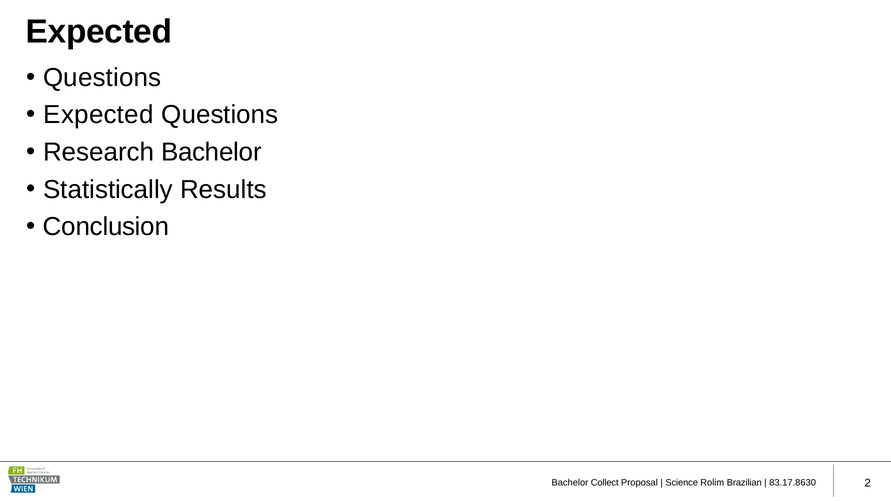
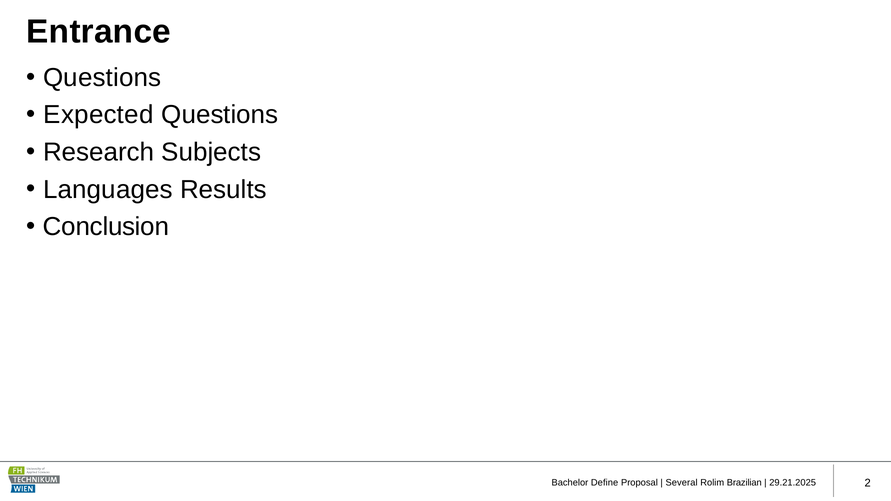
Expected at (99, 32): Expected -> Entrance
Research Bachelor: Bachelor -> Subjects
Statistically: Statistically -> Languages
Collect: Collect -> Define
Science: Science -> Several
83.17.8630: 83.17.8630 -> 29.21.2025
